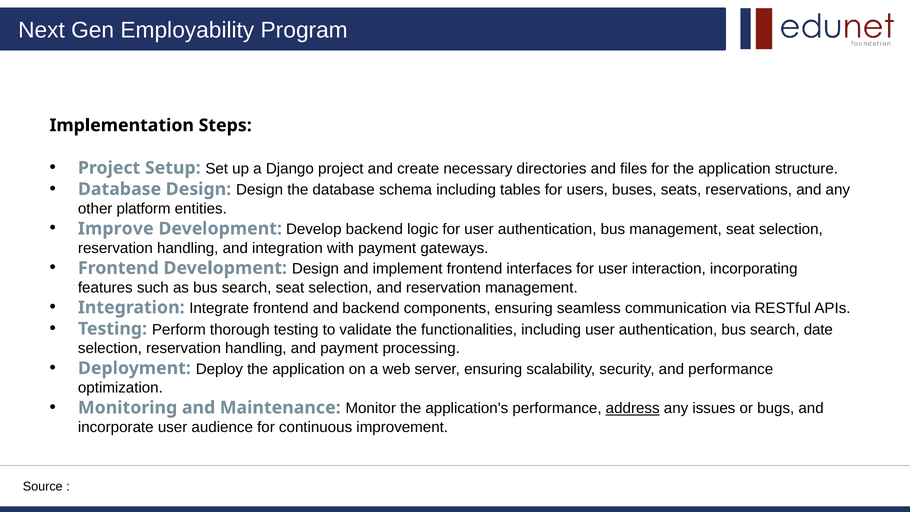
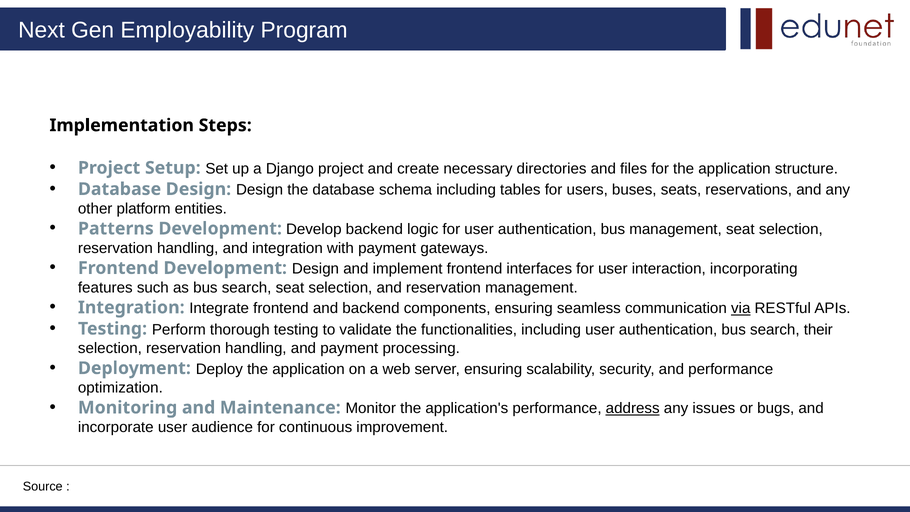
Improve: Improve -> Patterns
via underline: none -> present
date: date -> their
